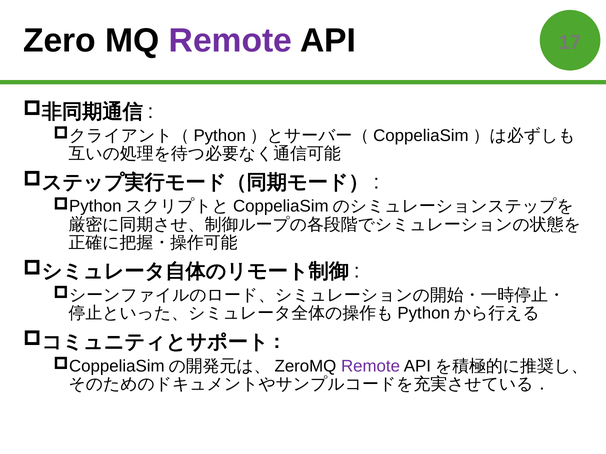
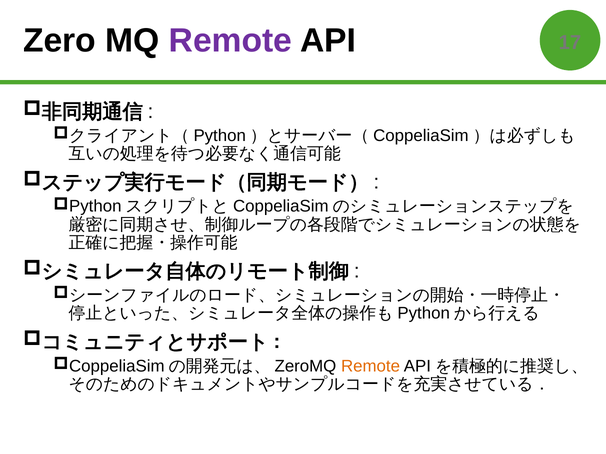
Remote at (371, 366) colour: purple -> orange
